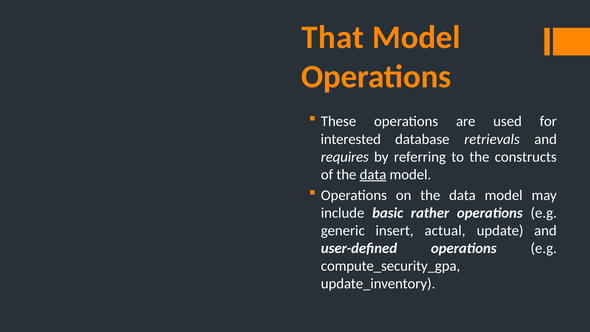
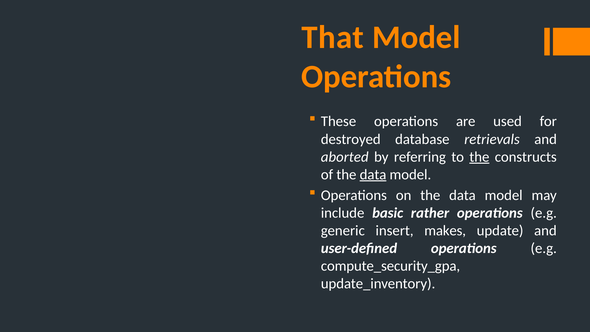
interested: interested -> destroyed
requires: requires -> aborted
the at (479, 157) underline: none -> present
actual: actual -> makes
